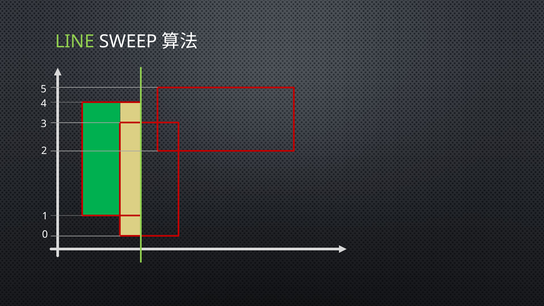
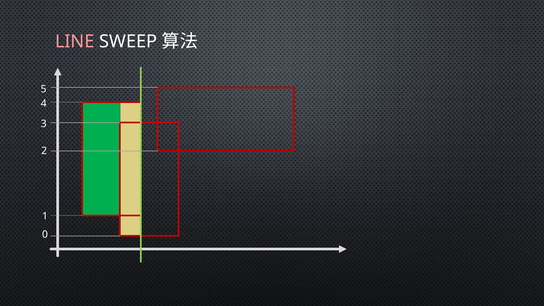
LINE colour: light green -> pink
